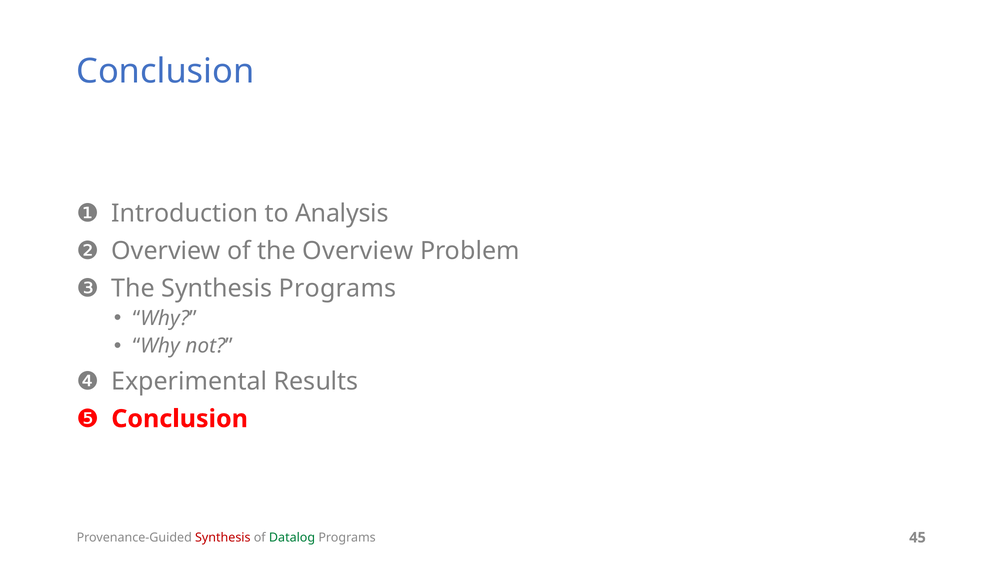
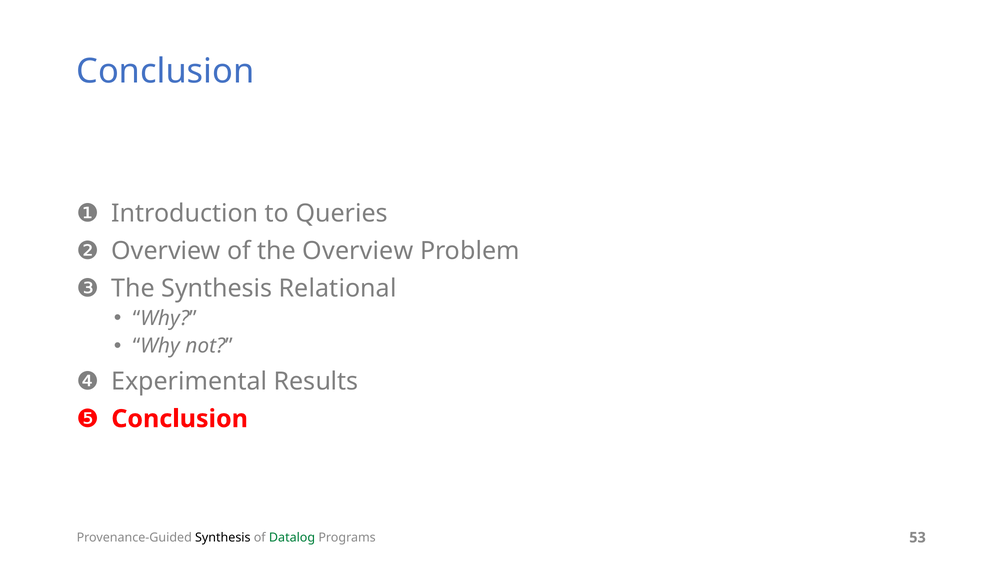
Analysis: Analysis -> Queries
Synthesis Programs: Programs -> Relational
Synthesis at (223, 537) colour: red -> black
45: 45 -> 53
